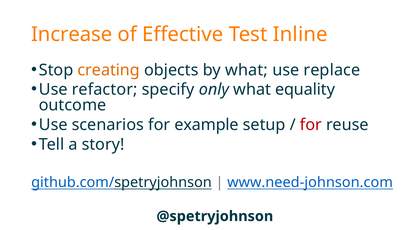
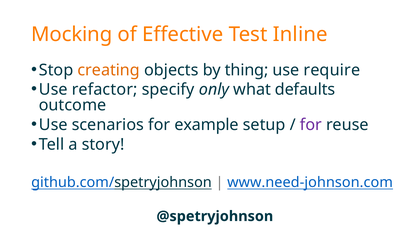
Increase: Increase -> Mocking
by what: what -> thing
replace: replace -> require
equality: equality -> defaults
for at (311, 125) colour: red -> purple
